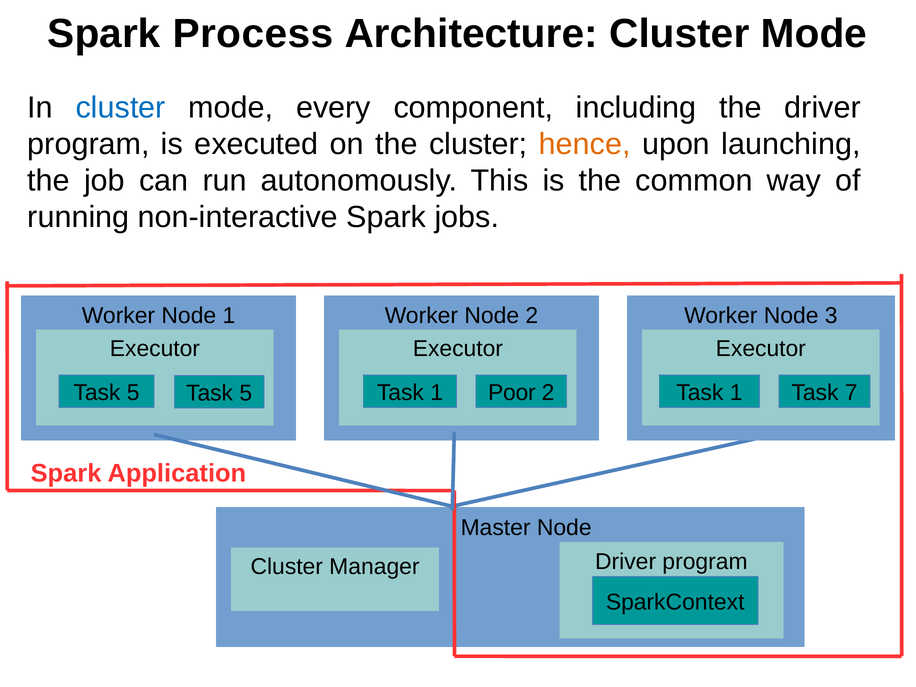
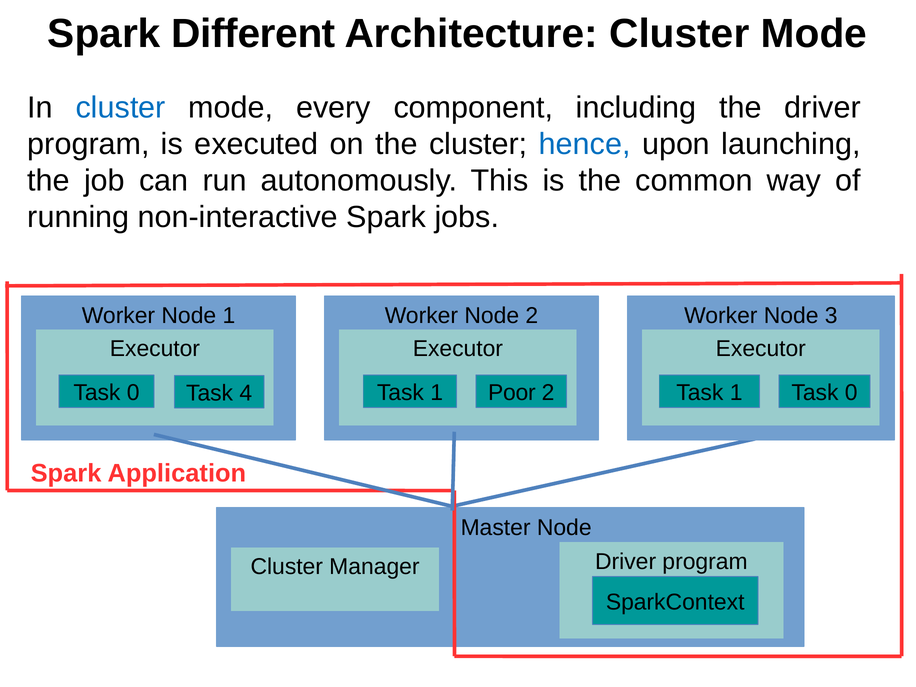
Process: Process -> Different
hence colour: orange -> blue
5 at (133, 393): 5 -> 0
7 at (851, 393): 7 -> 0
5 at (246, 393): 5 -> 4
